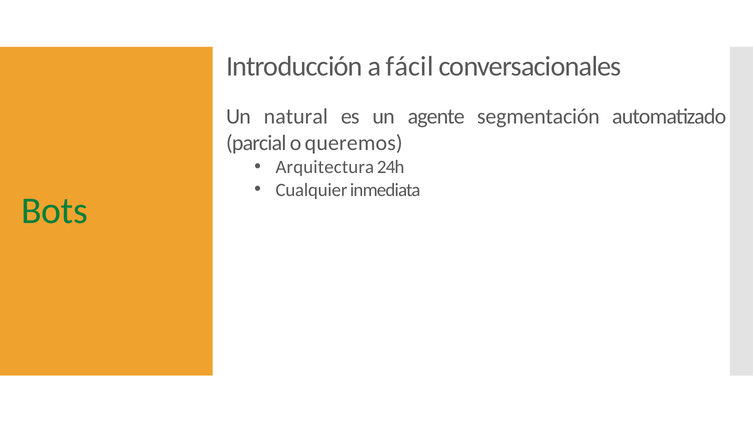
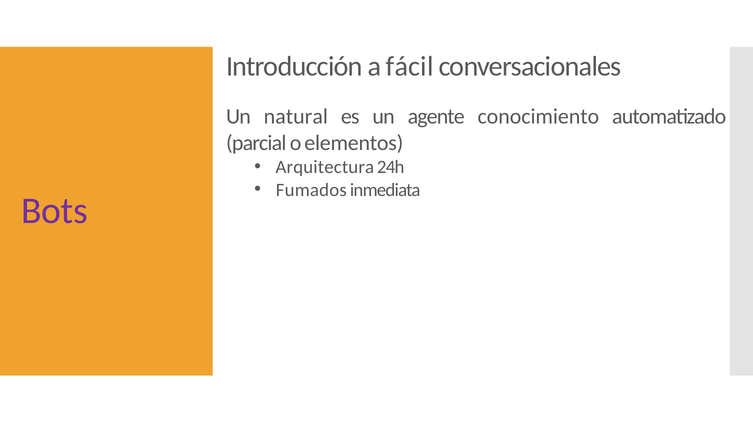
segmentación: segmentación -> conocimiento
queremos: queremos -> elementos
Cualquier: Cualquier -> Fumados
Bots colour: green -> purple
